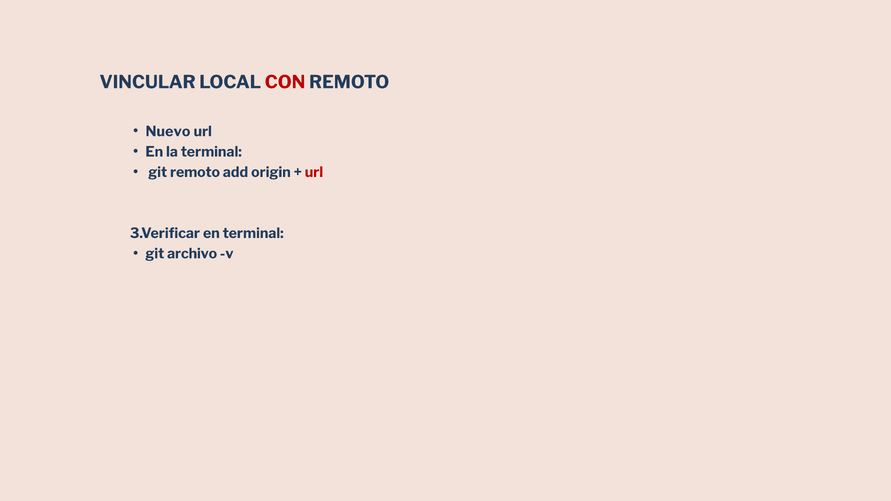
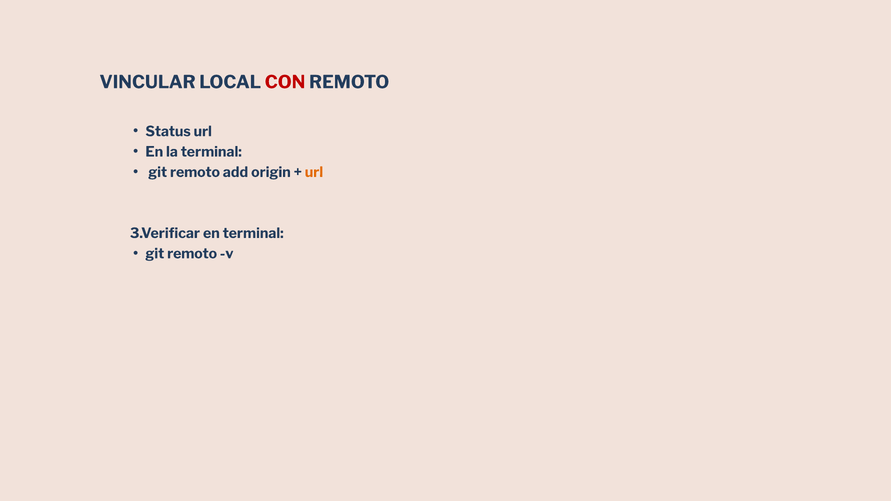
Nuevo: Nuevo -> Status
url at (314, 172) colour: red -> orange
archivo at (192, 254): archivo -> remoto
